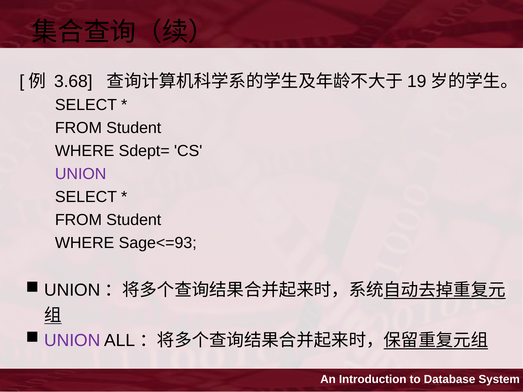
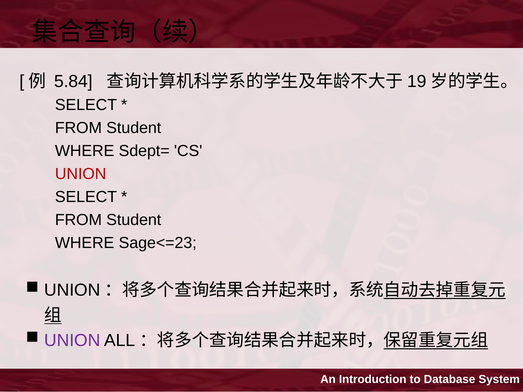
3.68: 3.68 -> 5.84
UNION at (81, 174) colour: purple -> red
Sage<=93: Sage<=93 -> Sage<=23
